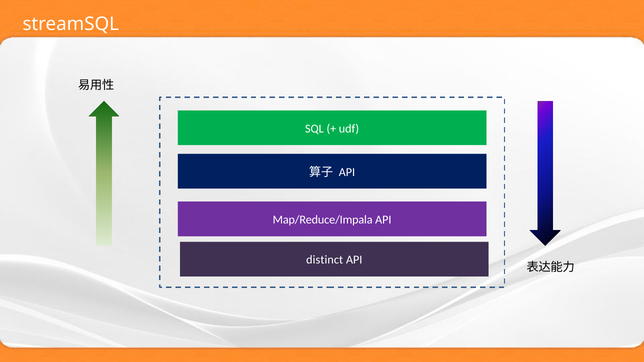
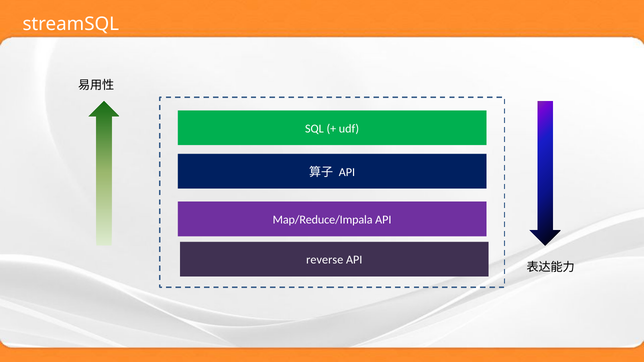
distinct: distinct -> reverse
